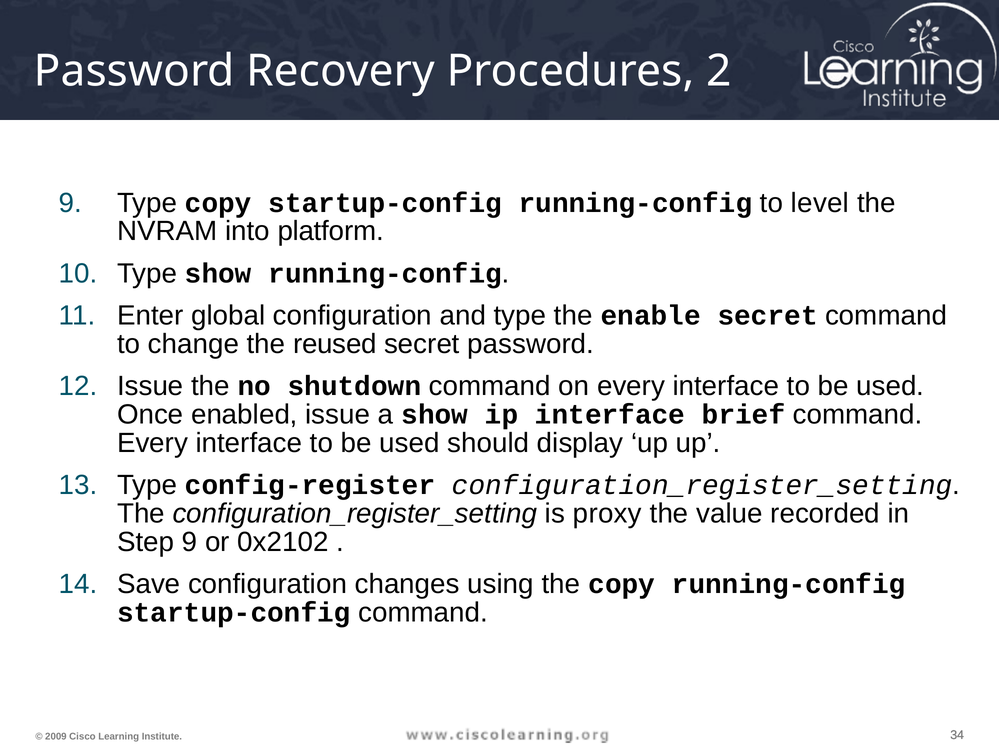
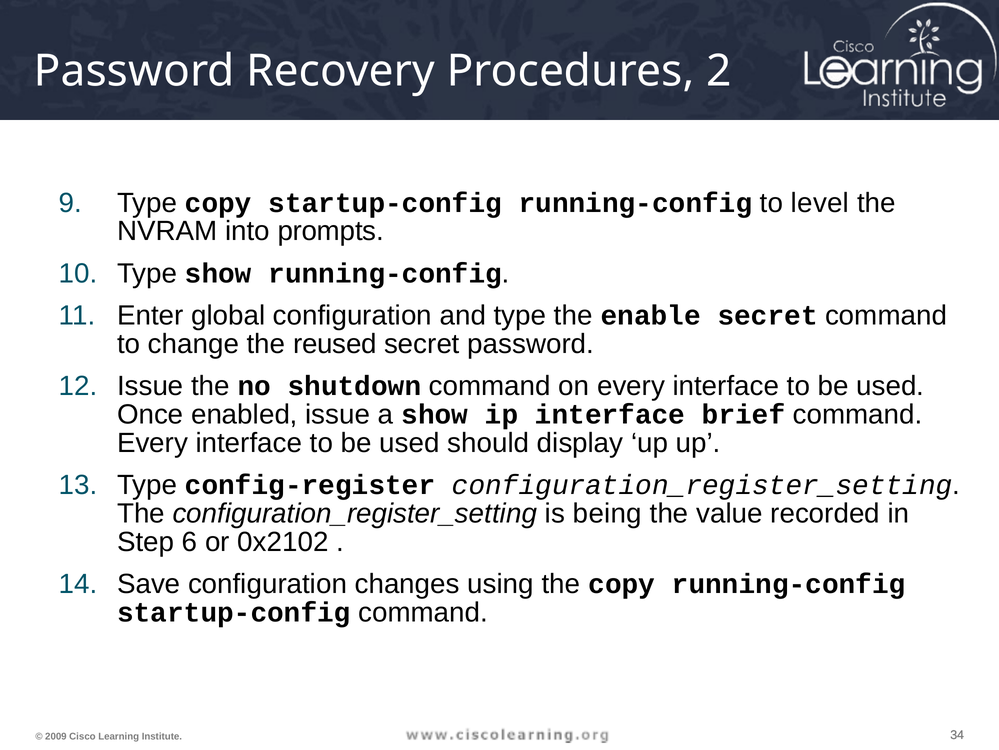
platform: platform -> prompts
proxy: proxy -> being
Step 9: 9 -> 6
